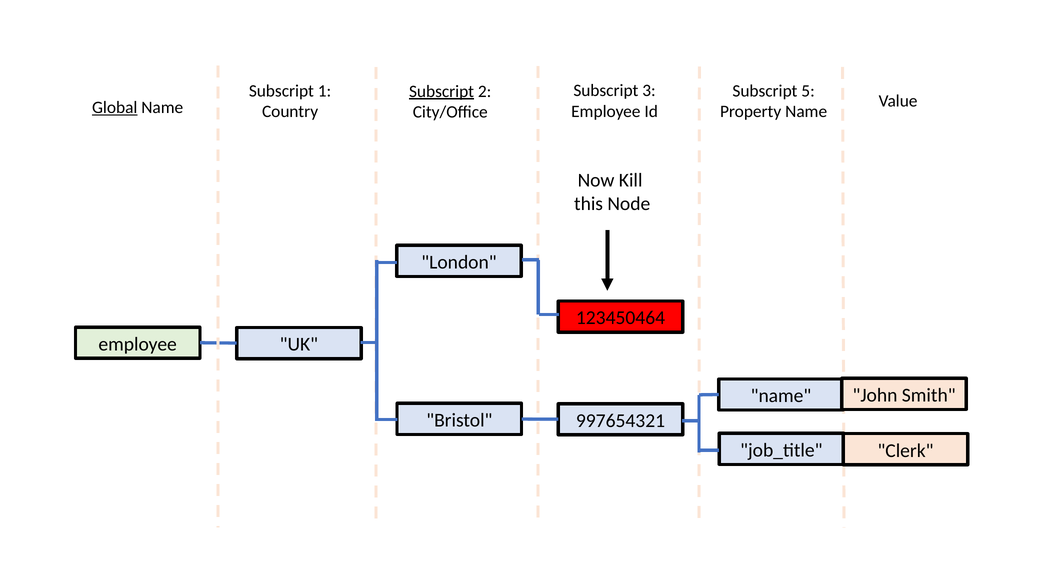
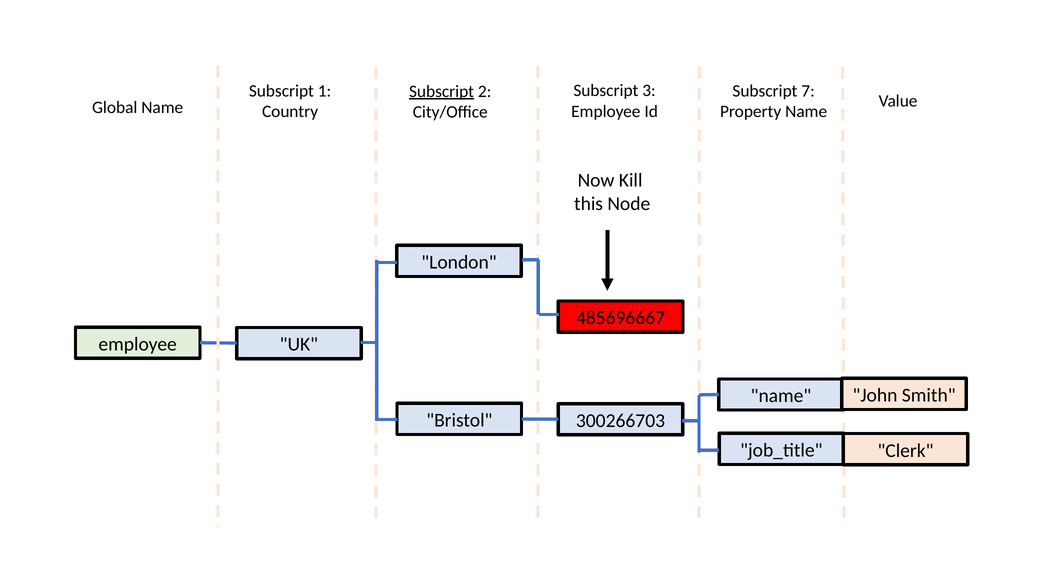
5: 5 -> 7
Global underline: present -> none
123450464: 123450464 -> 485696667
997654321: 997654321 -> 300266703
